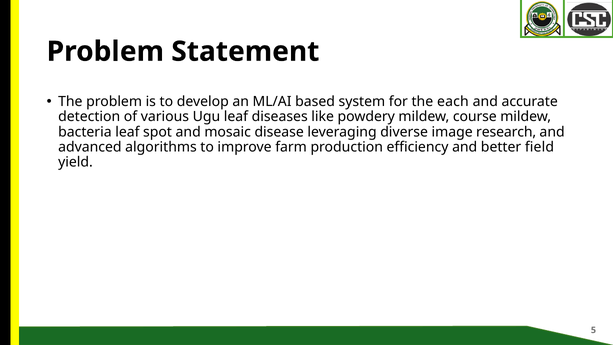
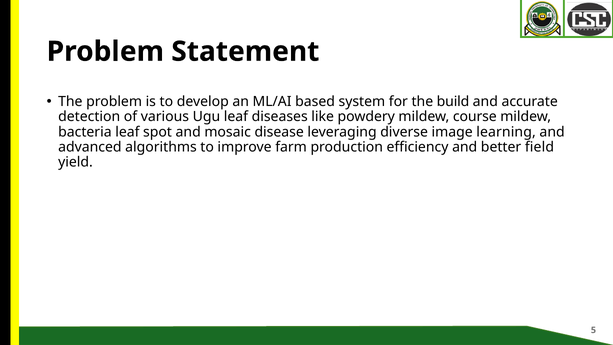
each: each -> build
research: research -> learning
